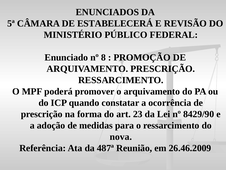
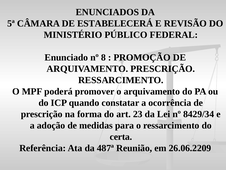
8429/90: 8429/90 -> 8429/34
nova: nova -> certa
26.46.2009: 26.46.2009 -> 26.06.2209
